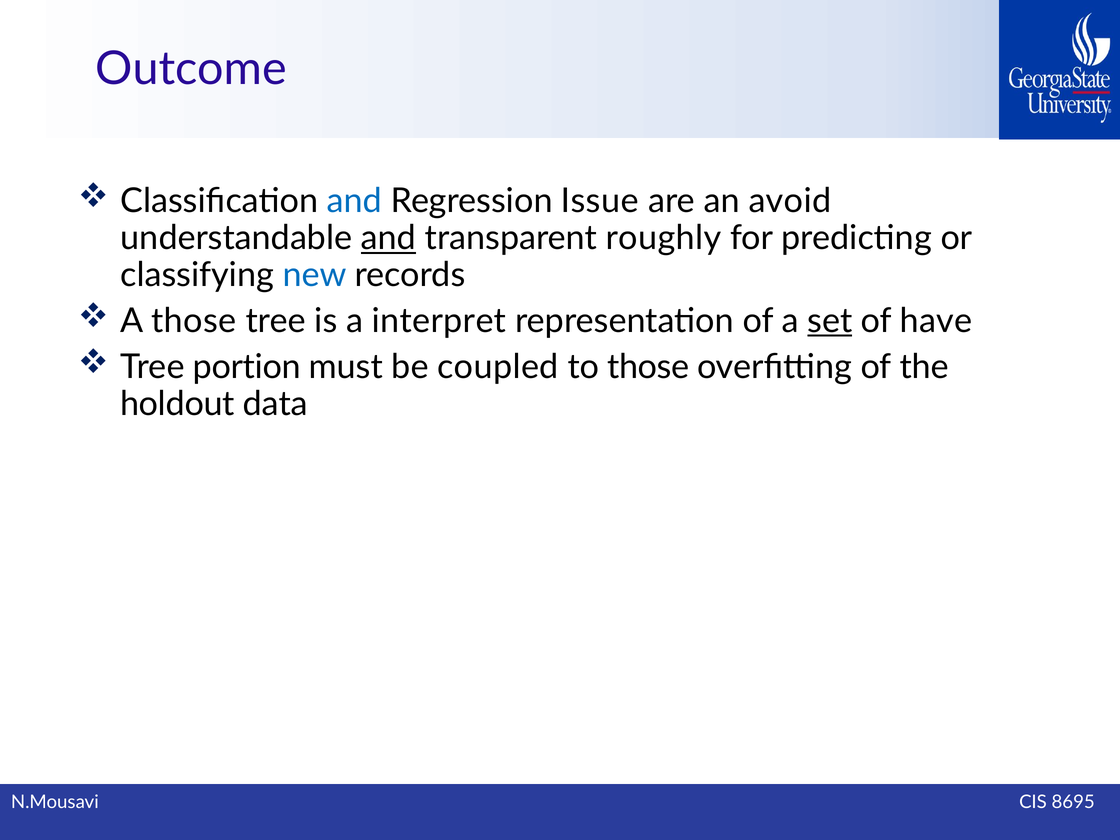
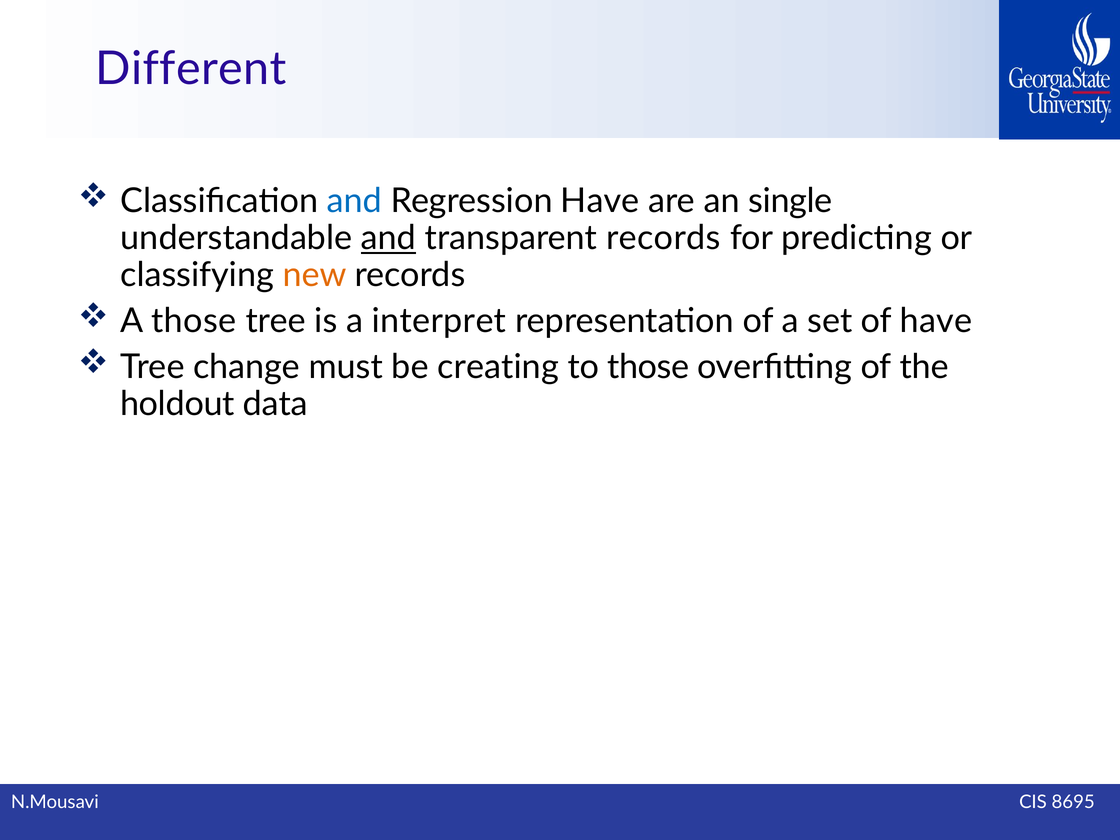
Outcome: Outcome -> Different
Regression Issue: Issue -> Have
avoid: avoid -> single
transparent roughly: roughly -> records
new colour: blue -> orange
set underline: present -> none
portion: portion -> change
coupled: coupled -> creating
